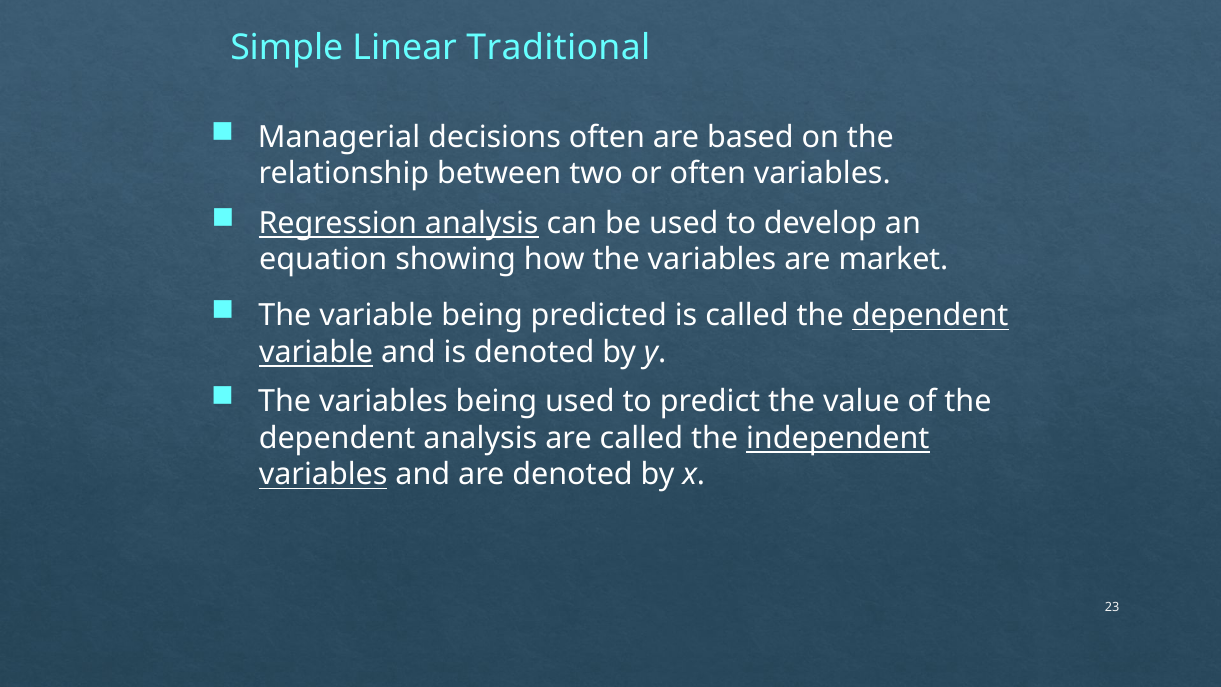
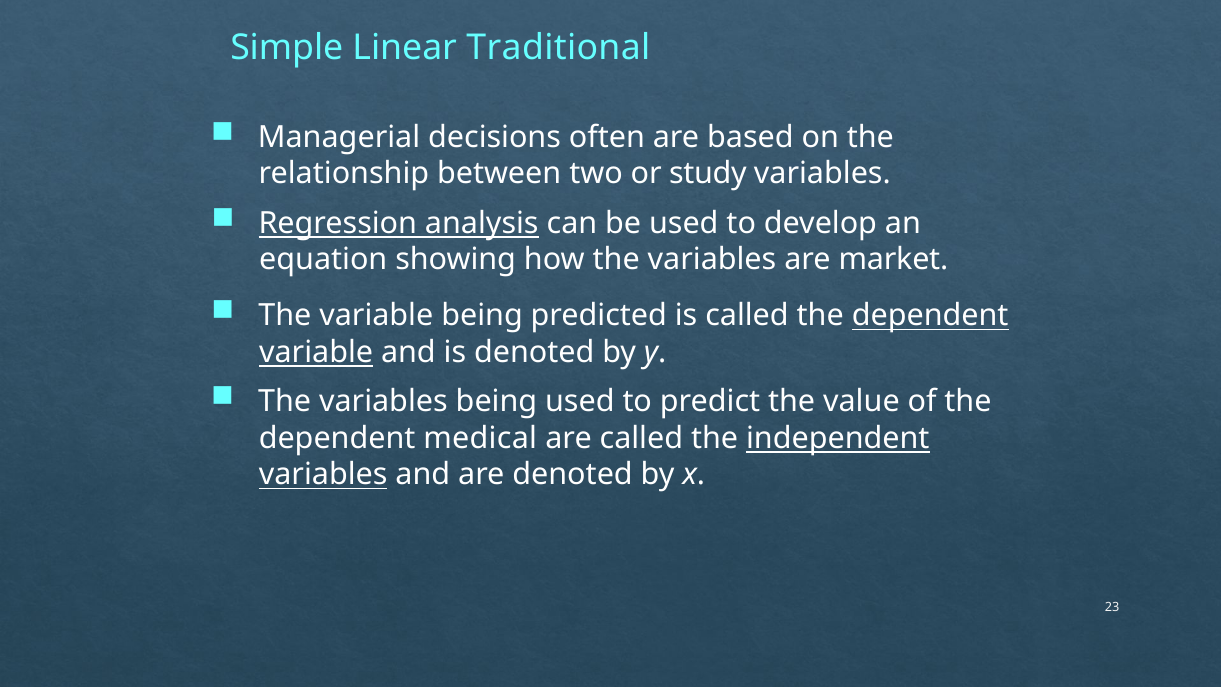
or often: often -> study
dependent analysis: analysis -> medical
